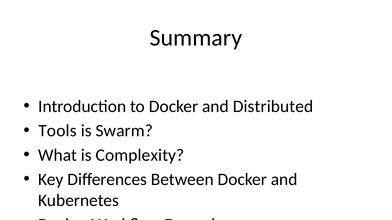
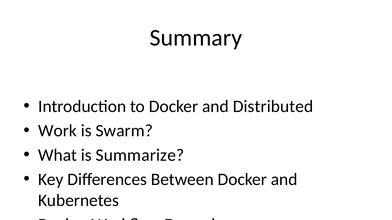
Tools at (57, 131): Tools -> Work
Complexity: Complexity -> Summarize
